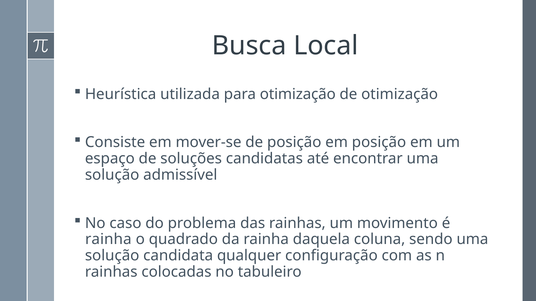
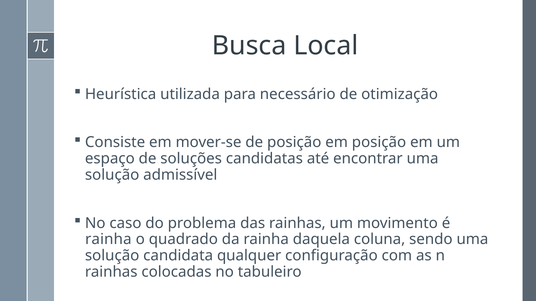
para otimização: otimização -> necessário
